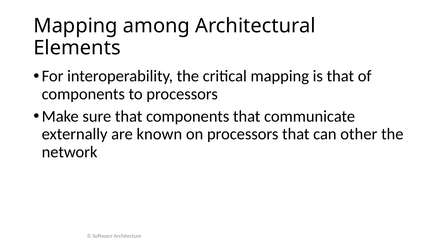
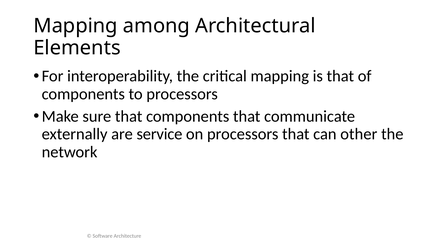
known: known -> service
